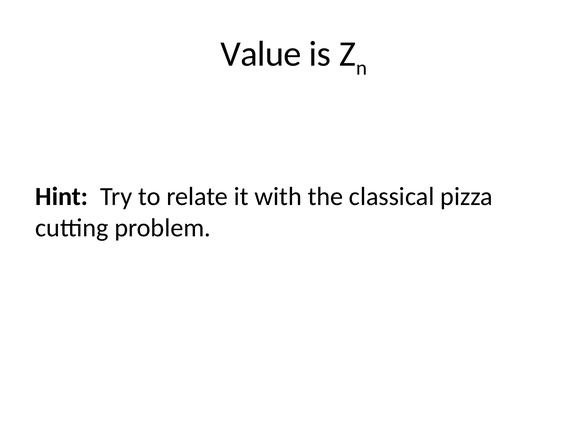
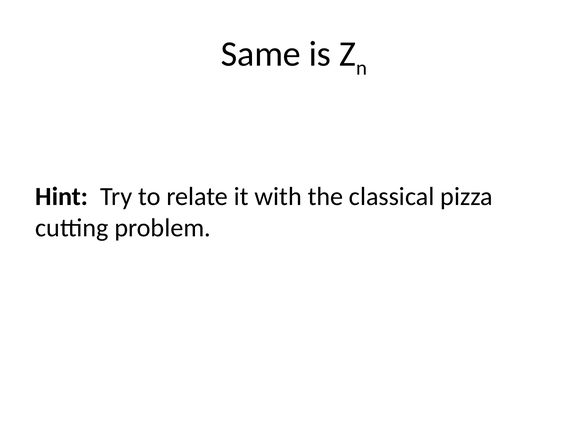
Value: Value -> Same
